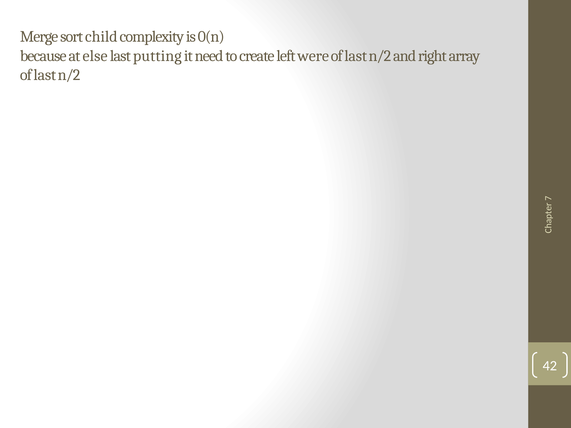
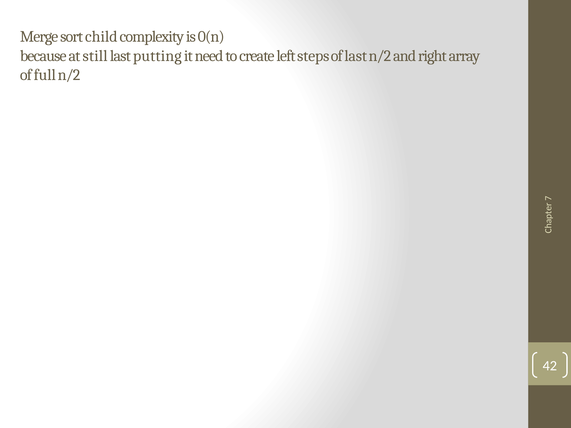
else: else -> still
were: were -> steps
last at (45, 75): last -> full
